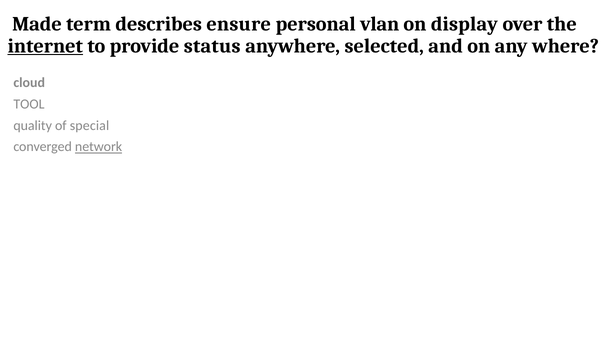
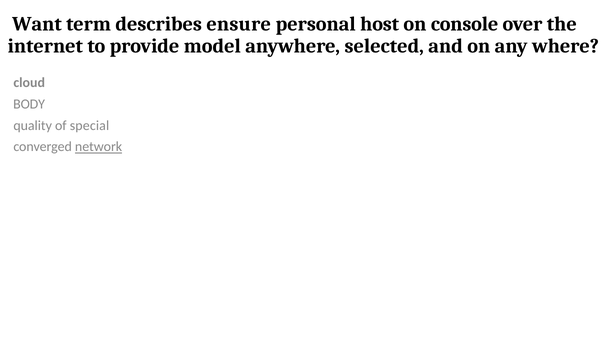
Made: Made -> Want
vlan: vlan -> host
display: display -> console
internet underline: present -> none
status: status -> model
TOOL: TOOL -> BODY
